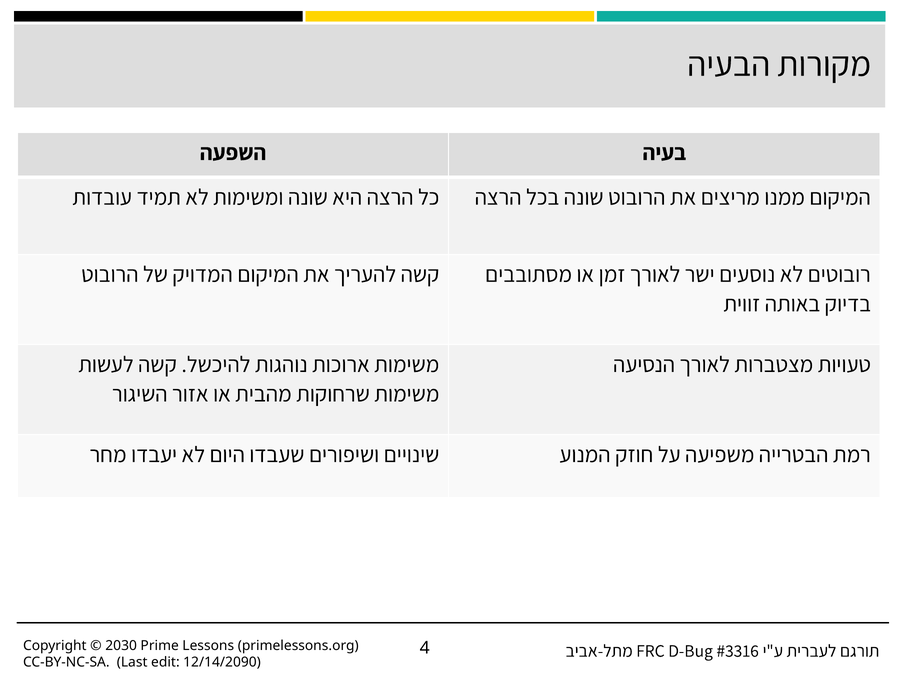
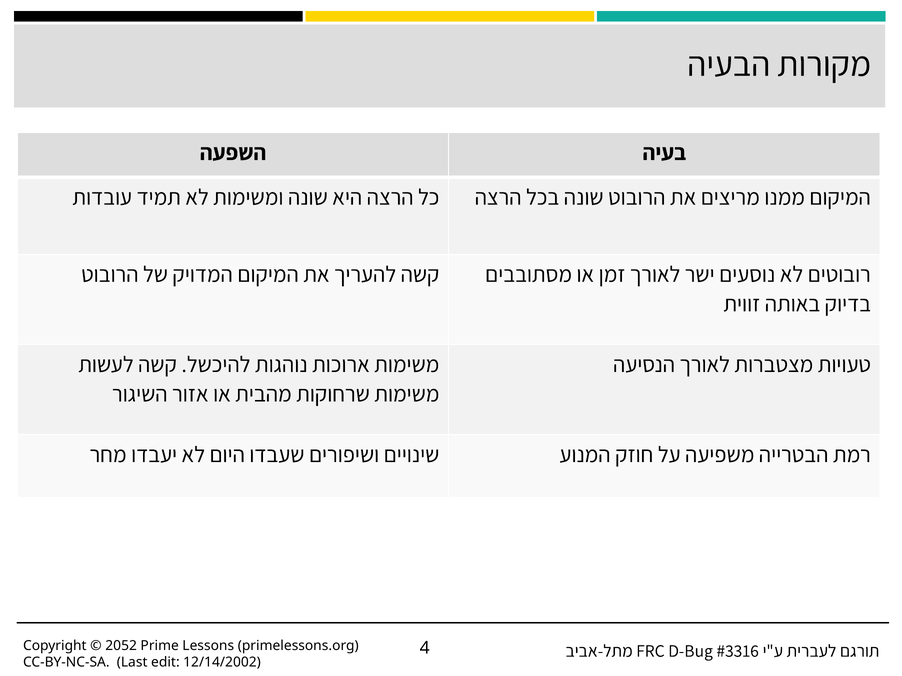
2030: 2030 -> 2052
12/14/2090: 12/14/2090 -> 12/14/2002
